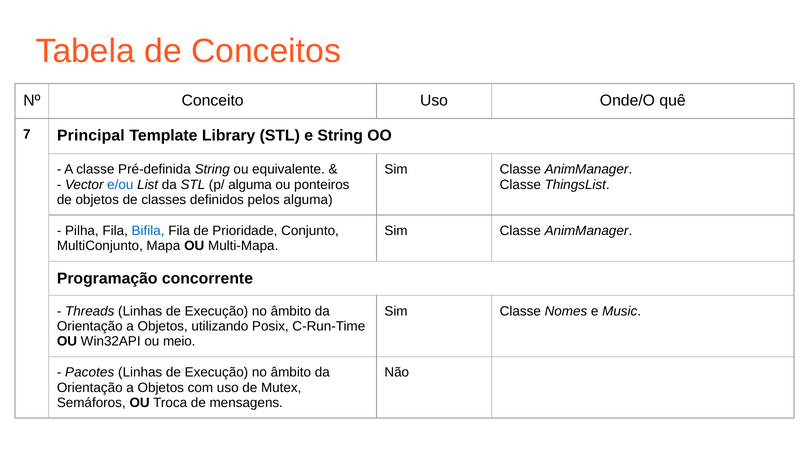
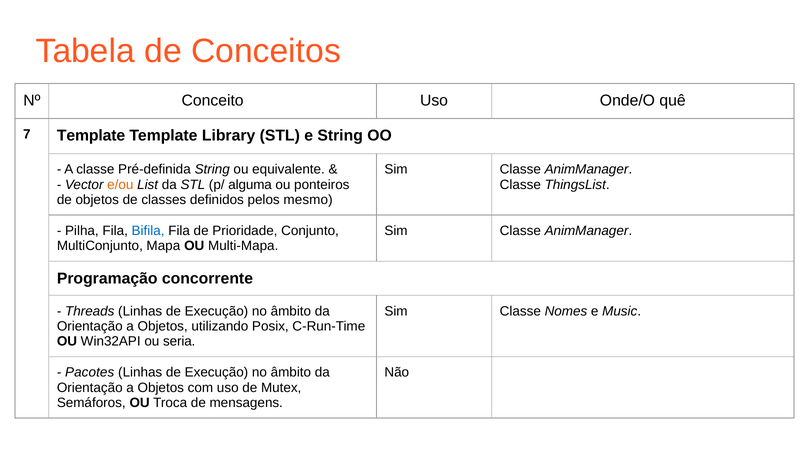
7 Principal: Principal -> Template
e/ou colour: blue -> orange
pelos alguma: alguma -> mesmo
meio: meio -> seria
